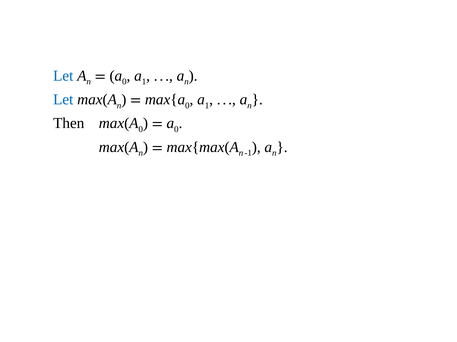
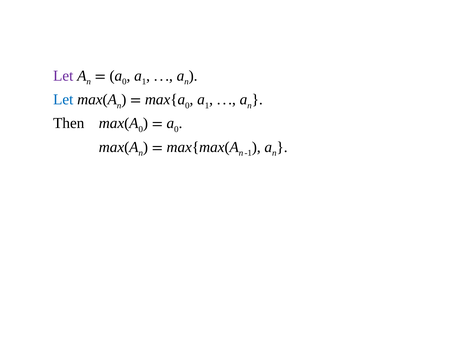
Let at (63, 76) colour: blue -> purple
